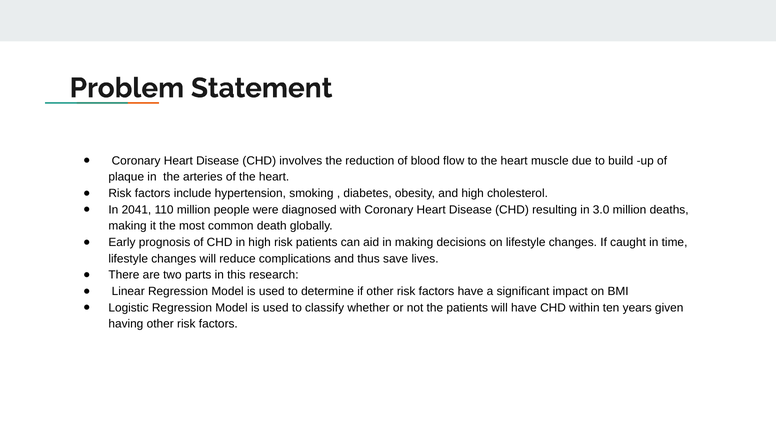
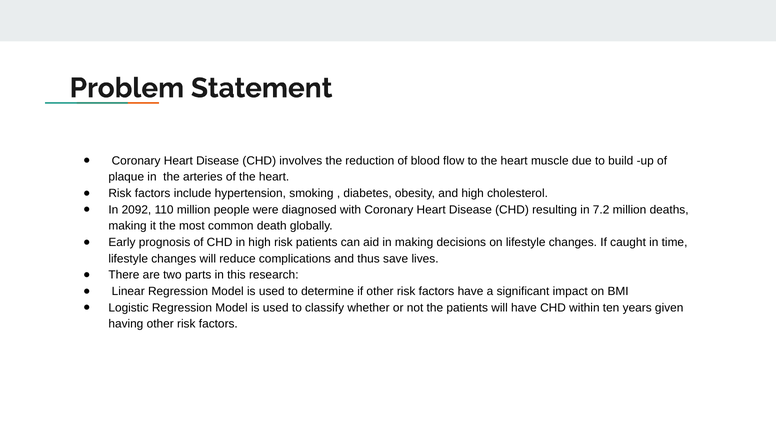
2041: 2041 -> 2092
3.0: 3.0 -> 7.2
